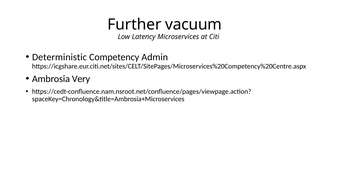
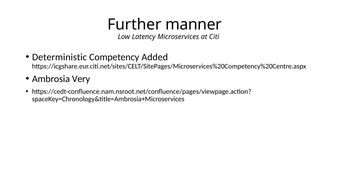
vacuum: vacuum -> manner
Admin: Admin -> Added
